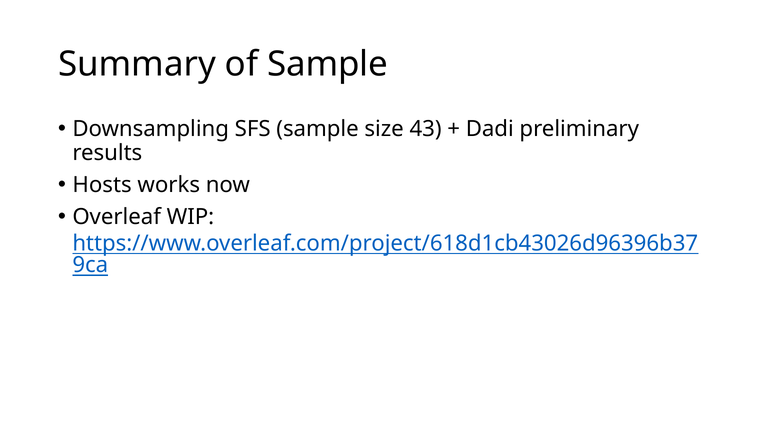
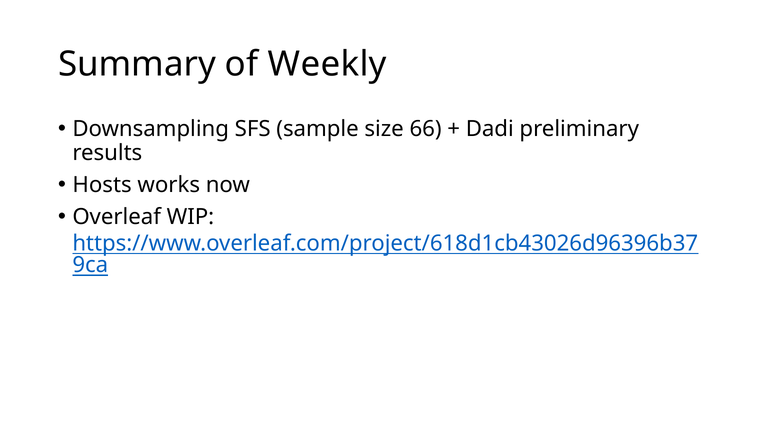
of Sample: Sample -> Weekly
43: 43 -> 66
